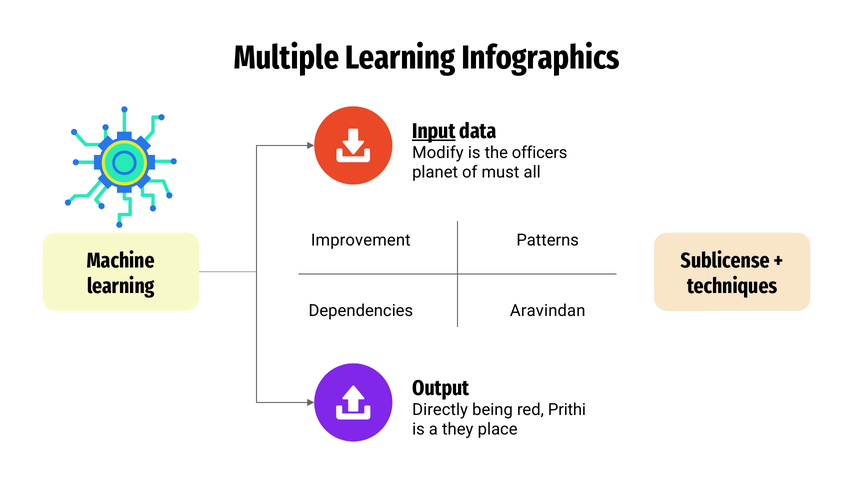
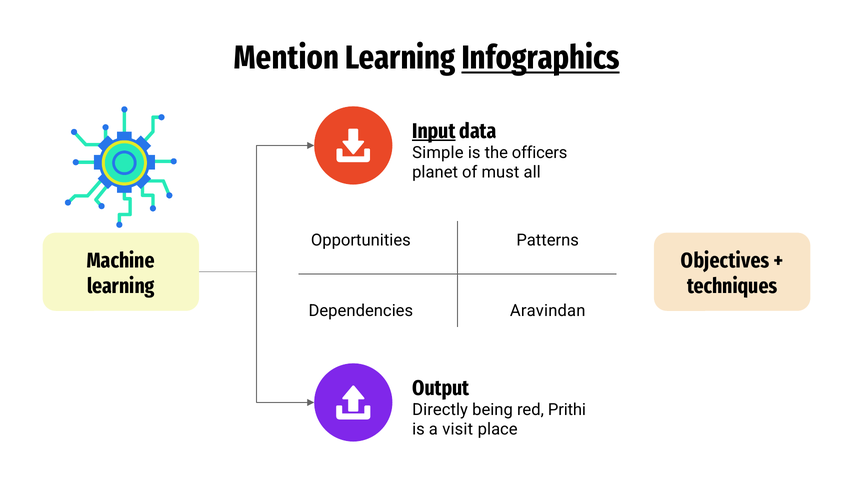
Multiple: Multiple -> Mention
Infographics underline: none -> present
Modify: Modify -> Simple
Improvement: Improvement -> Opportunities
Sublicense: Sublicense -> Objectives
they: they -> visit
